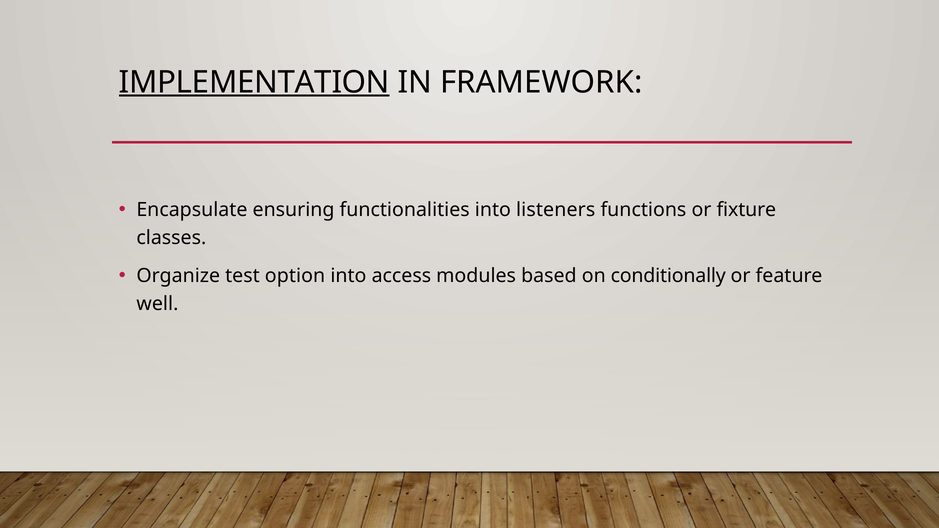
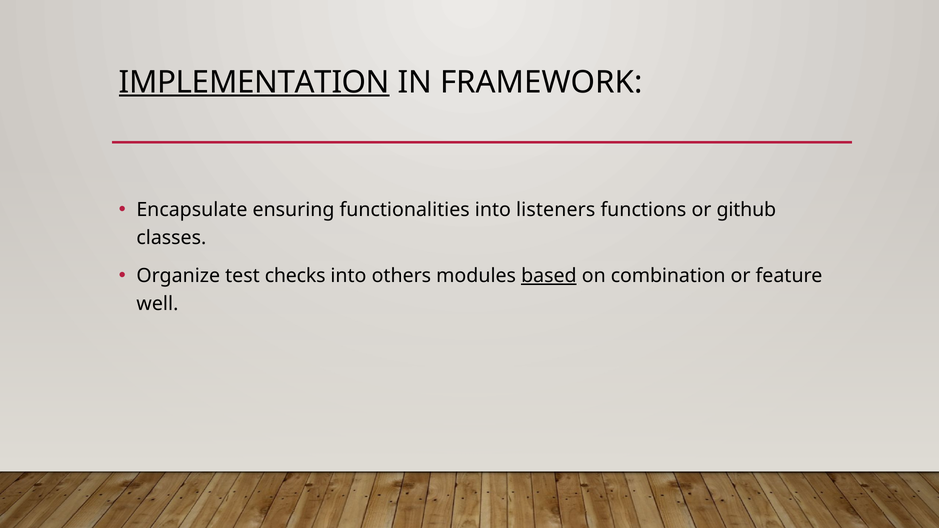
fixture: fixture -> github
option: option -> checks
access: access -> others
based underline: none -> present
conditionally: conditionally -> combination
